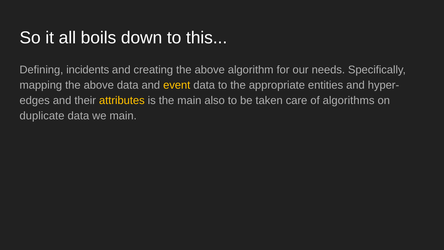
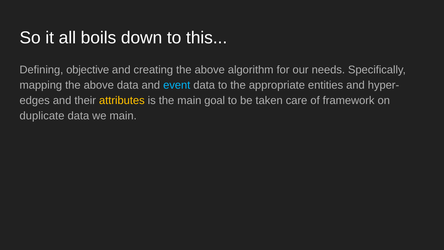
incidents: incidents -> objective
event colour: yellow -> light blue
also: also -> goal
algorithms: algorithms -> framework
